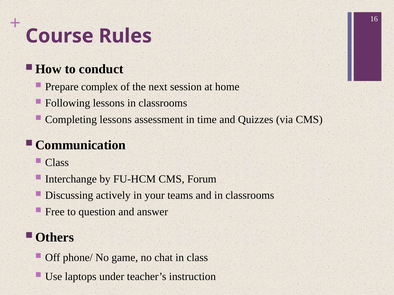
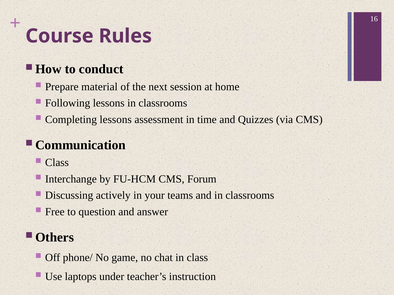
complex: complex -> material
